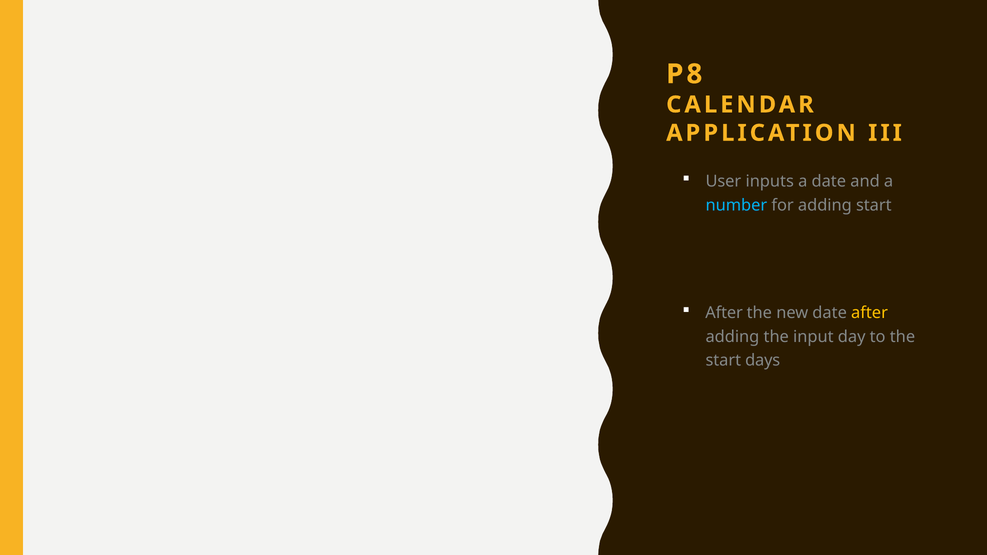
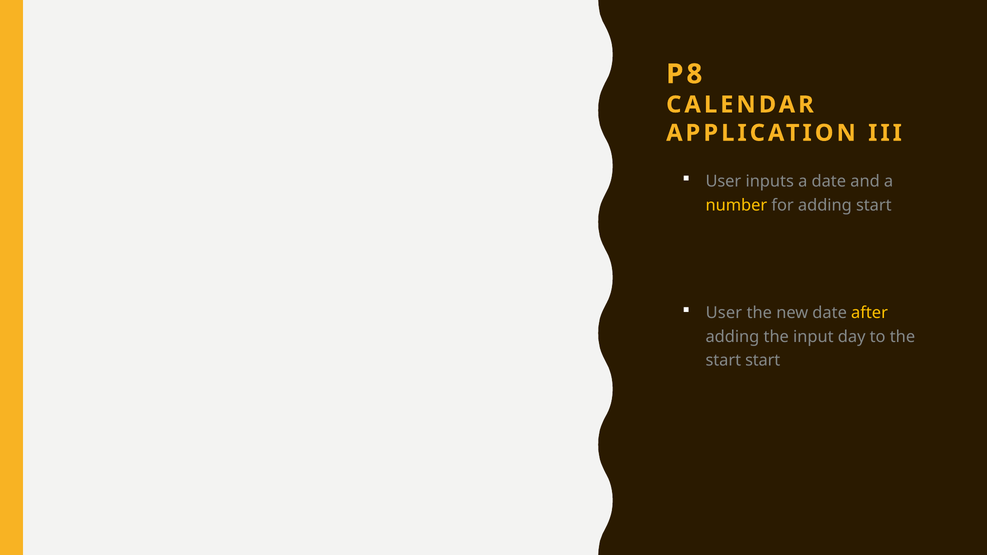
number colour: light blue -> yellow
After at (724, 313): After -> User
start days: days -> start
